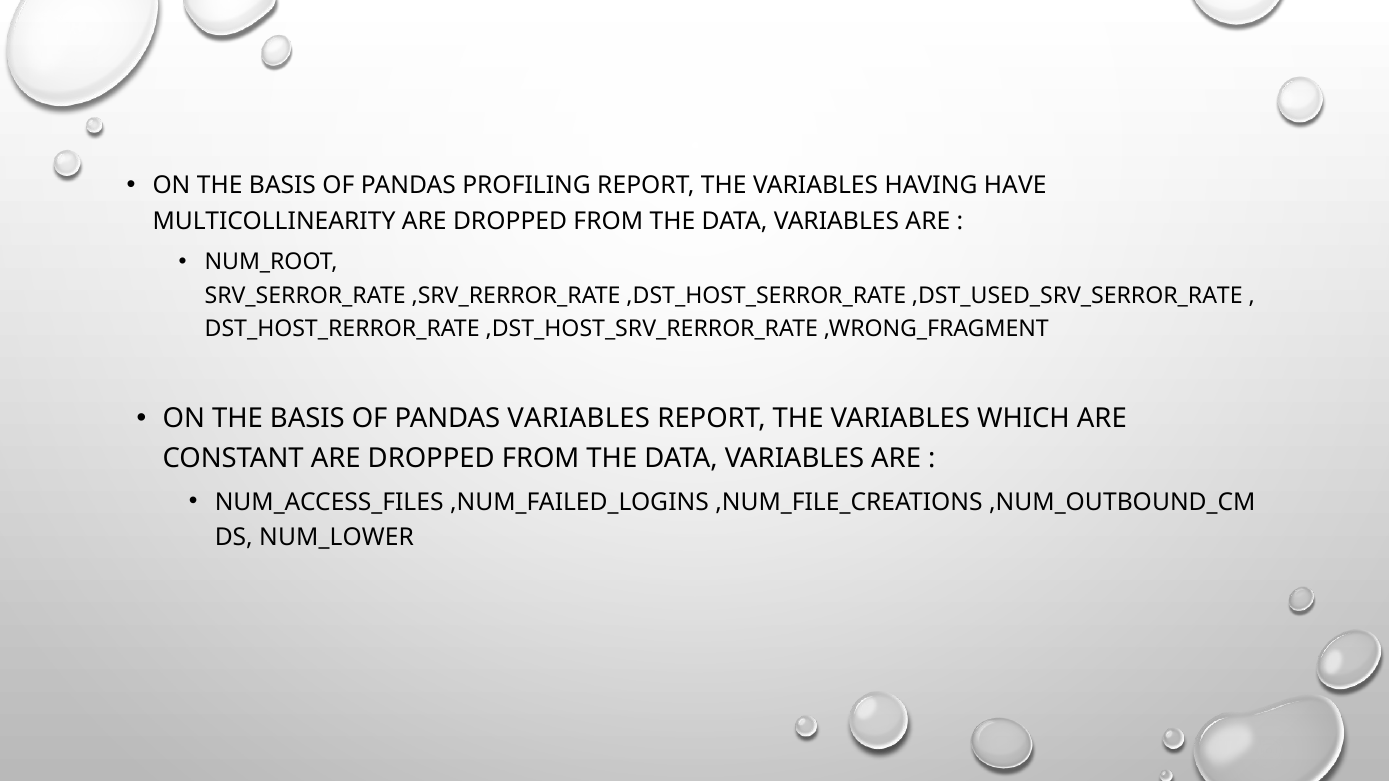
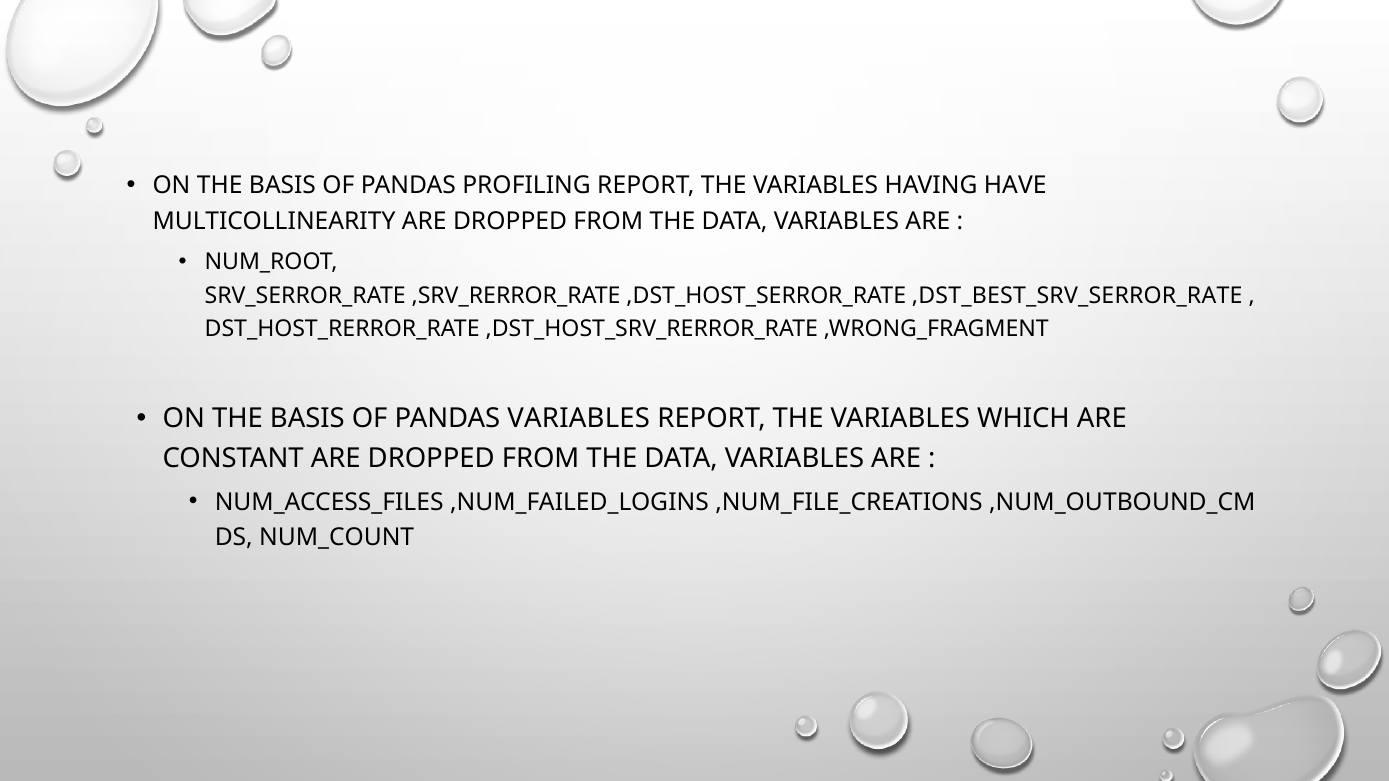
,DST_USED_SRV_SERROR_RATE: ,DST_USED_SRV_SERROR_RATE -> ,DST_BEST_SRV_SERROR_RATE
NUM_LOWER: NUM_LOWER -> NUM_COUNT
